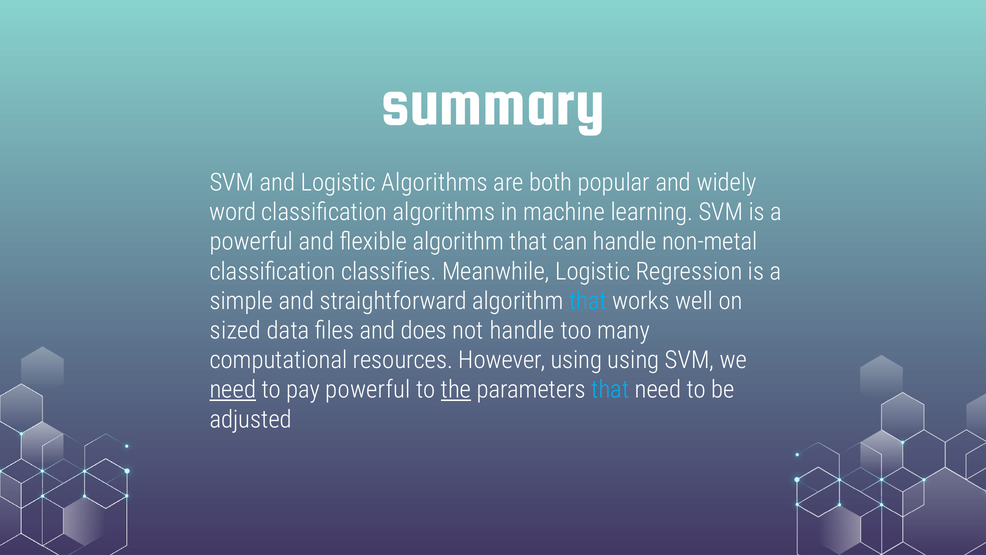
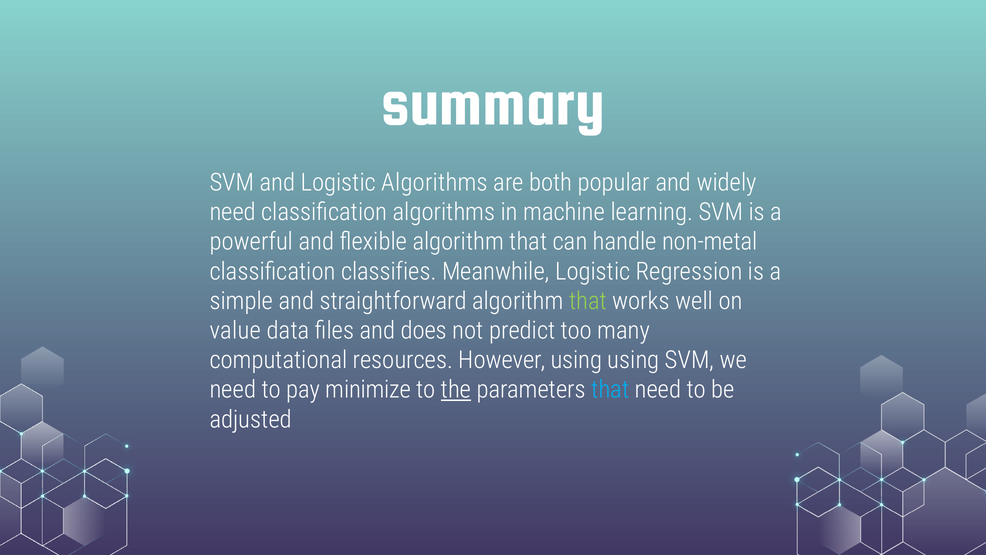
word at (233, 212): word -> need
that at (588, 301) colour: light blue -> light green
sized: sized -> value
not handle: handle -> predict
need at (233, 390) underline: present -> none
pay powerful: powerful -> minimize
